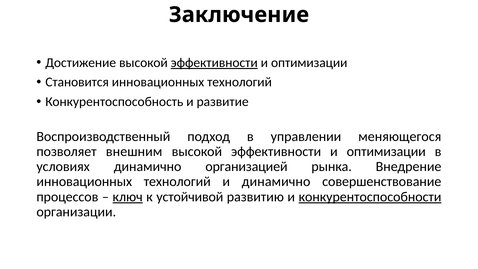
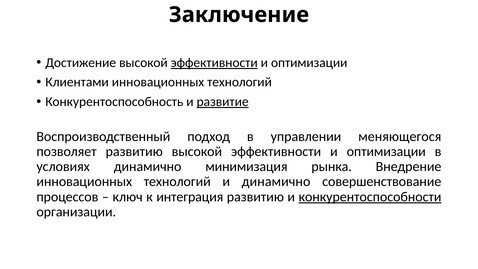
Становится: Становится -> Клиентами
развитие underline: none -> present
позволяет внешним: внешним -> развитию
организацией: организацией -> минимизация
ключ underline: present -> none
устойчивой: устойчивой -> интеграция
